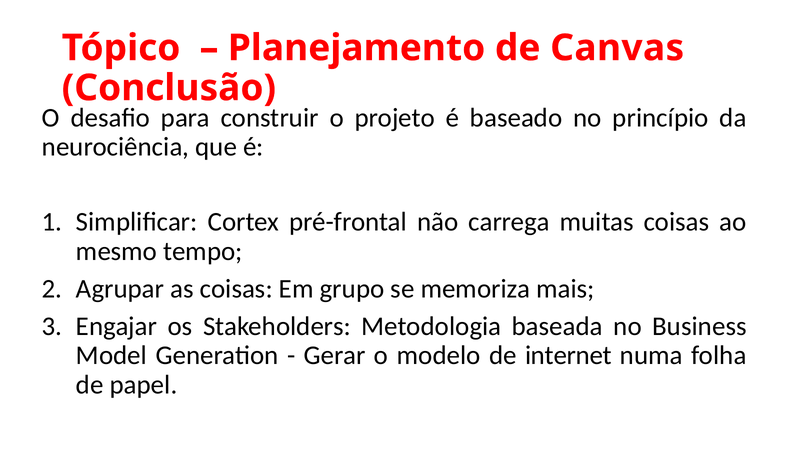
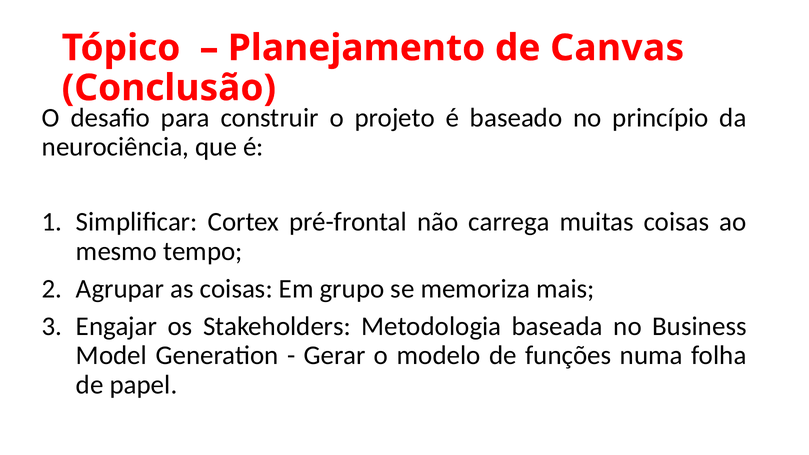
internet: internet -> funções
